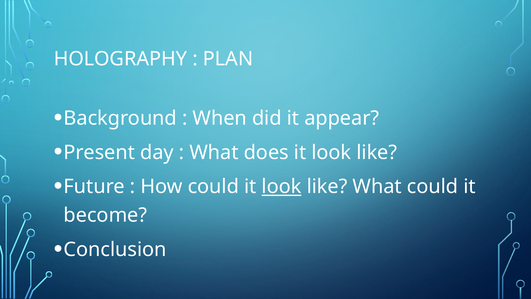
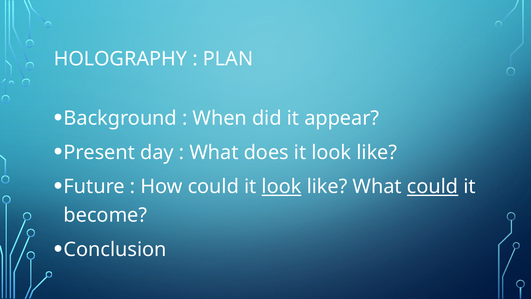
could at (433, 186) underline: none -> present
